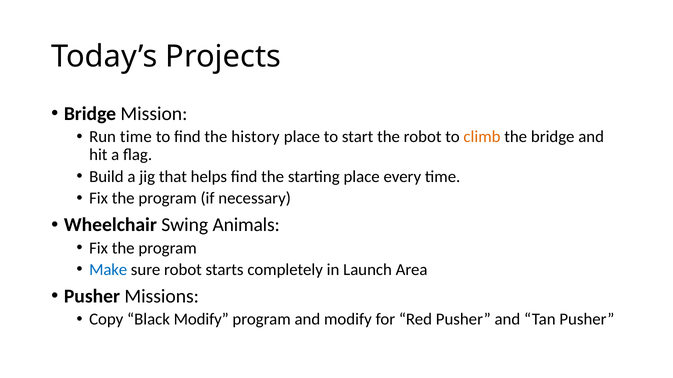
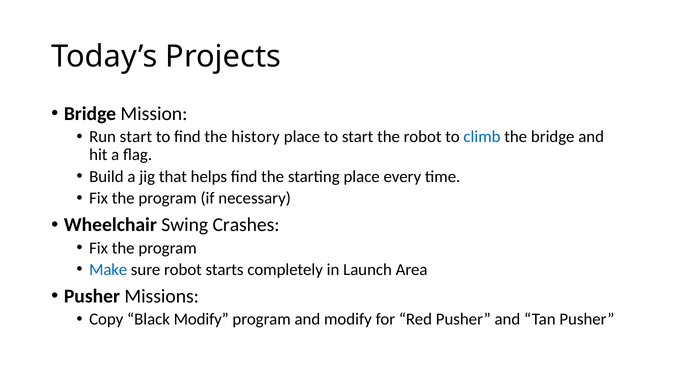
Run time: time -> start
climb colour: orange -> blue
Animals: Animals -> Crashes
